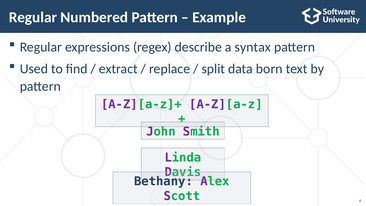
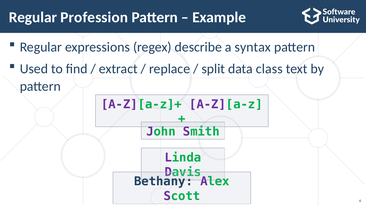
Numbered: Numbered -> Profession
born: born -> class
